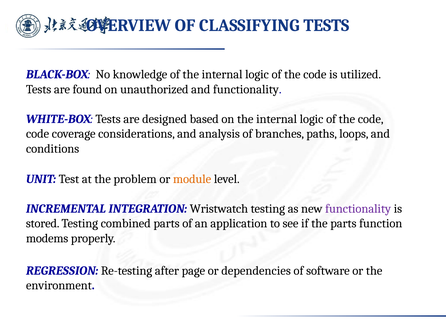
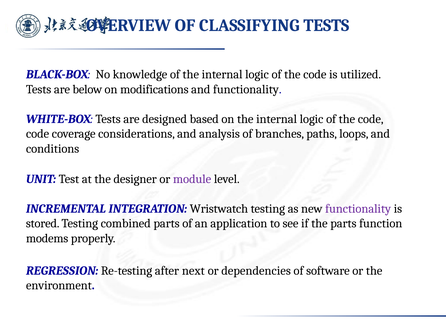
found: found -> below
unauthorized: unauthorized -> modifications
problem: problem -> designer
module colour: orange -> purple
page: page -> next
